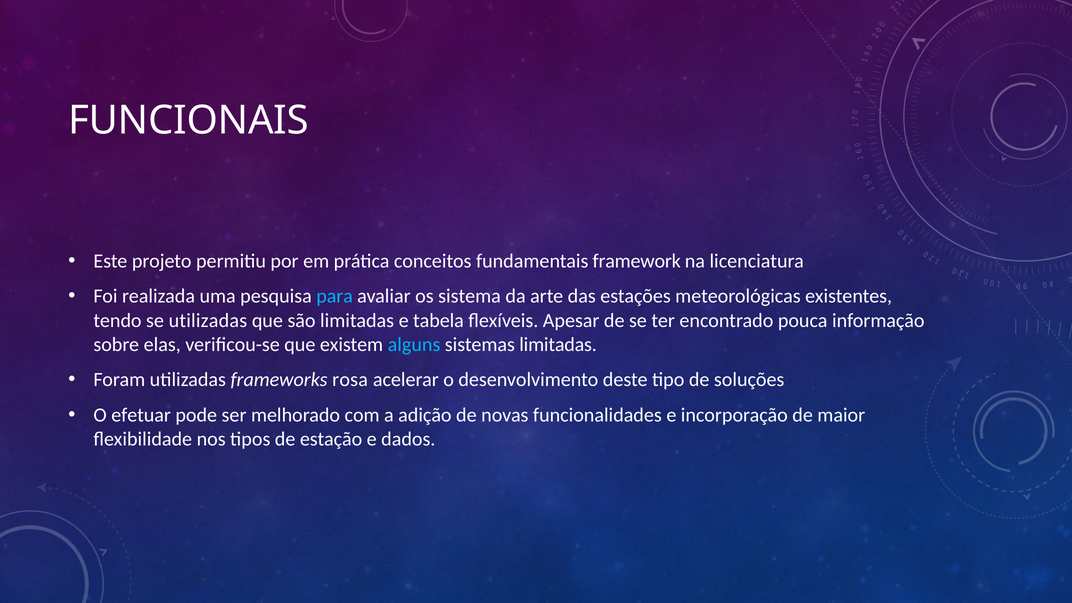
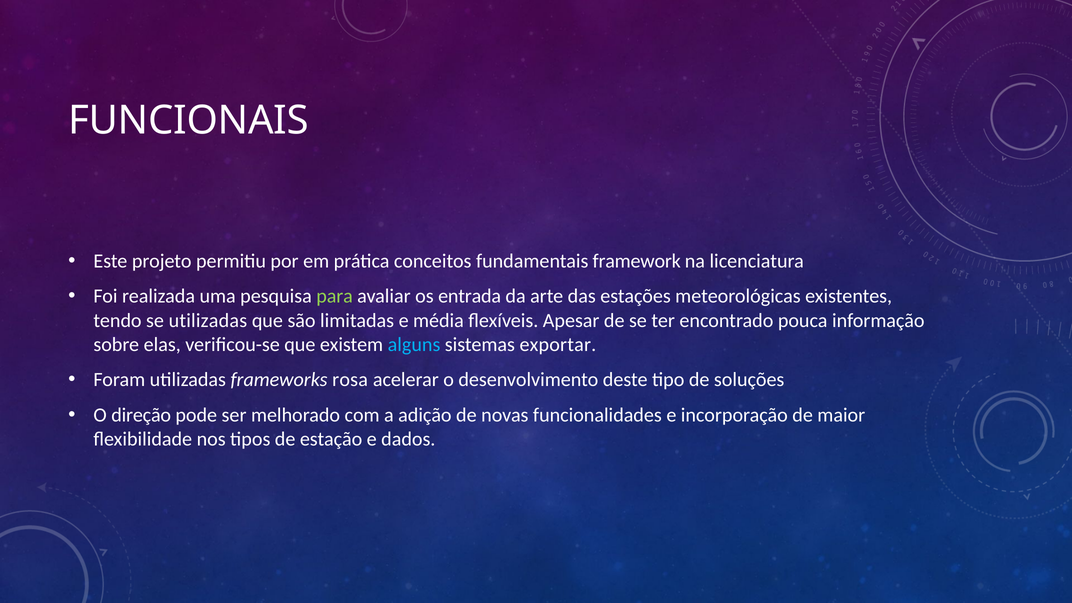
para colour: light blue -> light green
sistema: sistema -> entrada
tabela: tabela -> média
sistemas limitadas: limitadas -> exportar
efetuar: efetuar -> direção
